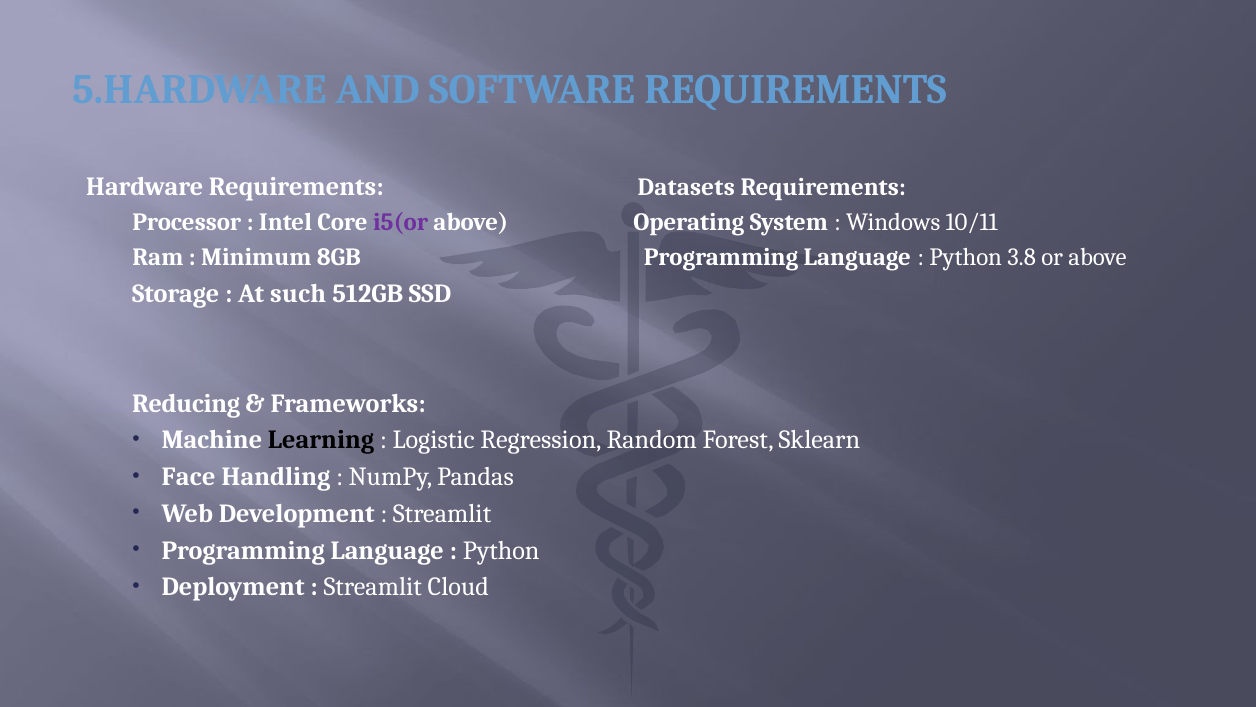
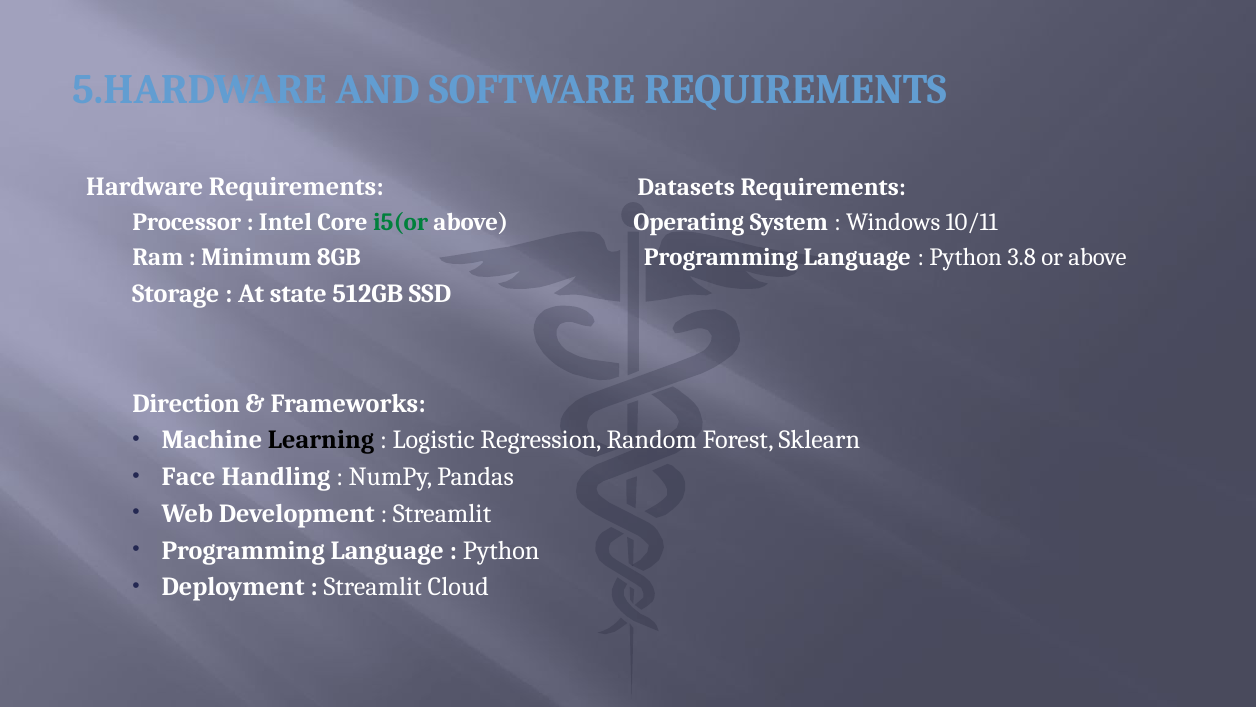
i5(or colour: purple -> green
such: such -> state
Reducing: Reducing -> Direction
